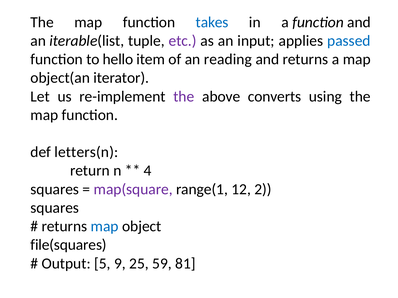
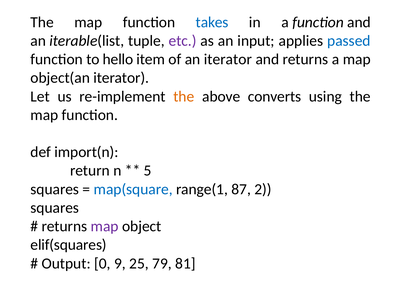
an reading: reading -> iterator
the at (184, 97) colour: purple -> orange
letters(n: letters(n -> import(n
4: 4 -> 5
map(square colour: purple -> blue
12: 12 -> 87
map at (105, 227) colour: blue -> purple
file(squares: file(squares -> elif(squares
5: 5 -> 0
59: 59 -> 79
